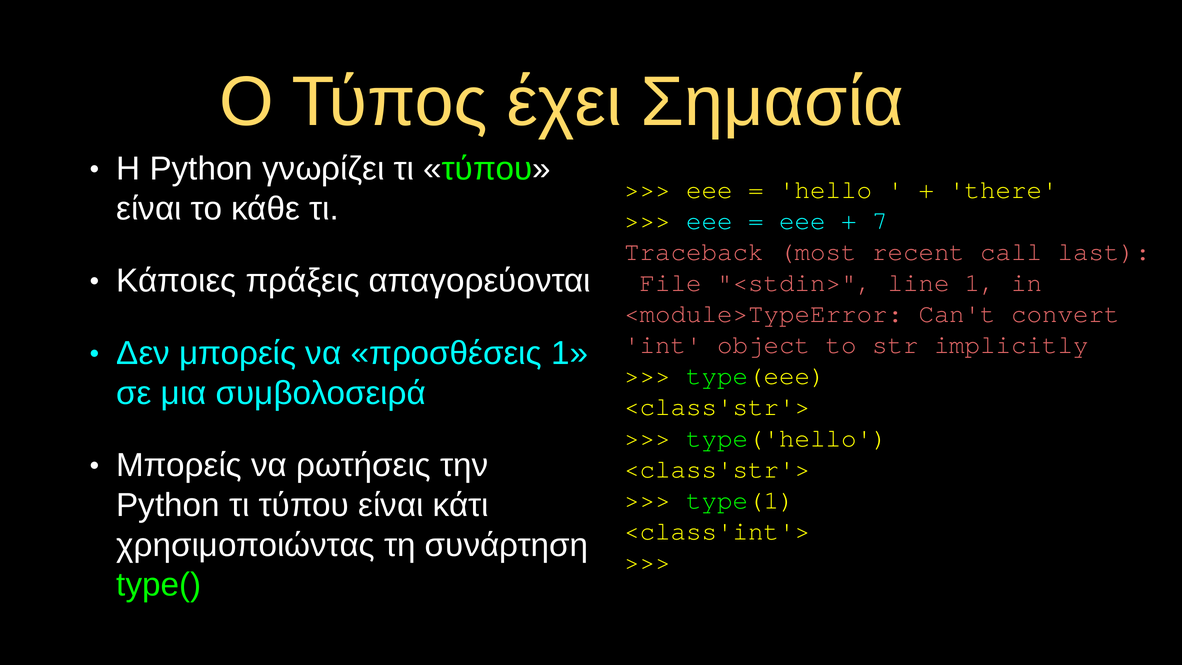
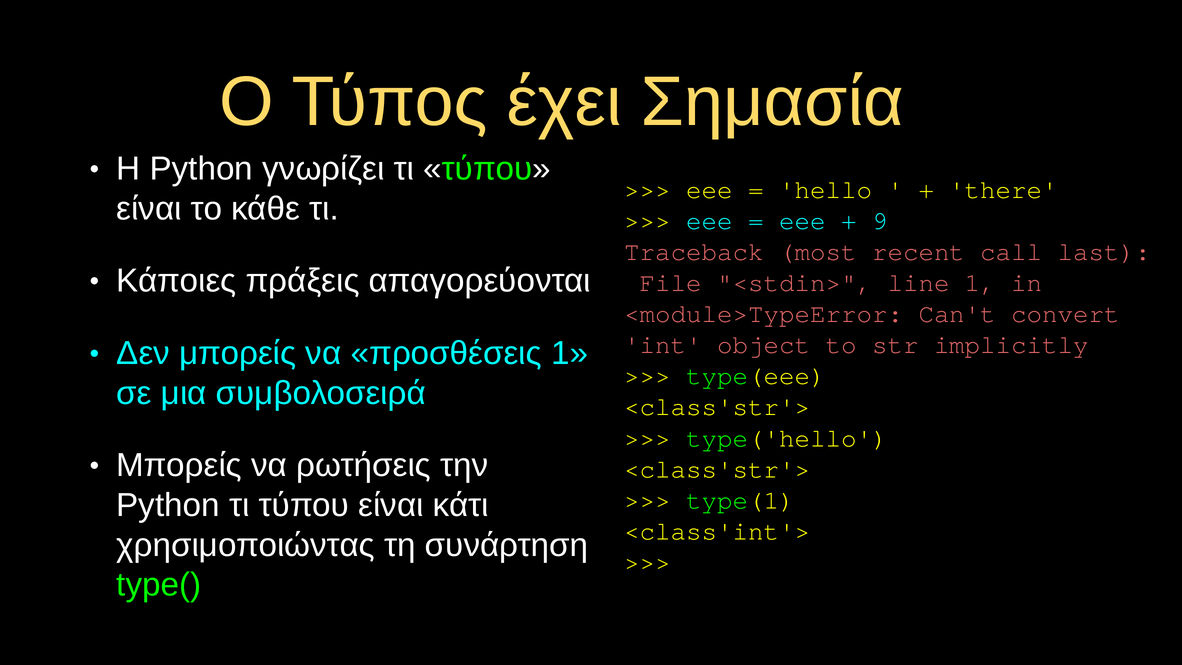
7: 7 -> 9
